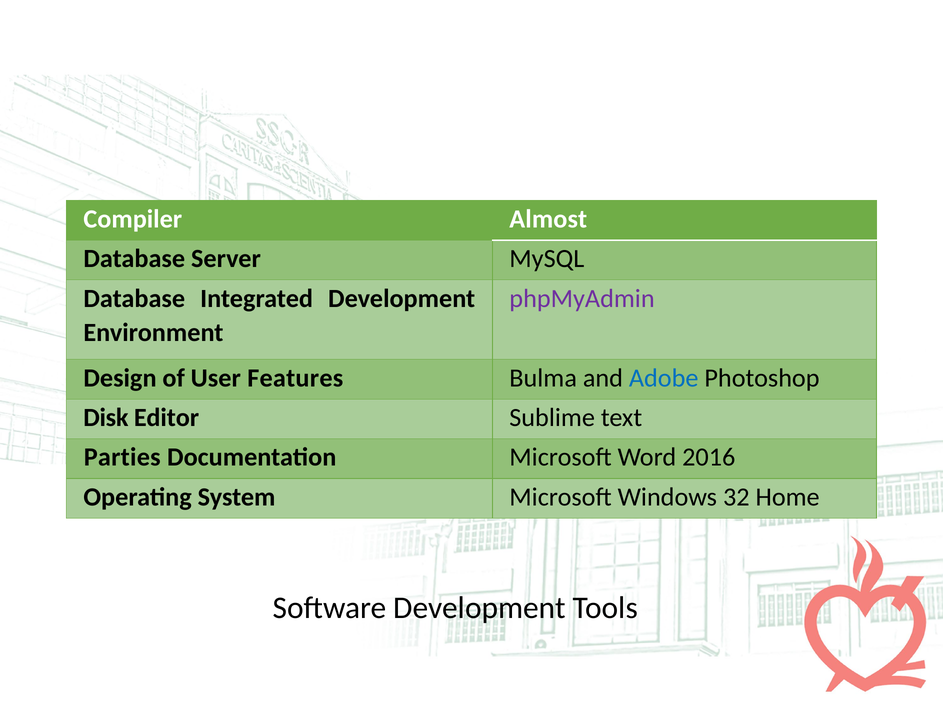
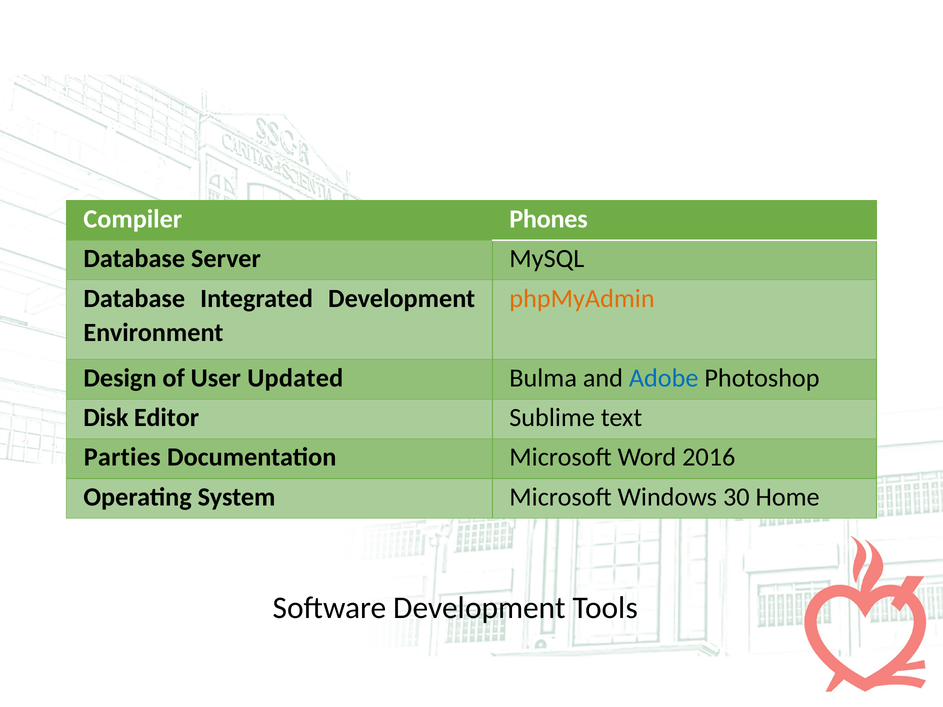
Almost: Almost -> Phones
phpMyAdmin colour: purple -> orange
Features: Features -> Updated
32: 32 -> 30
